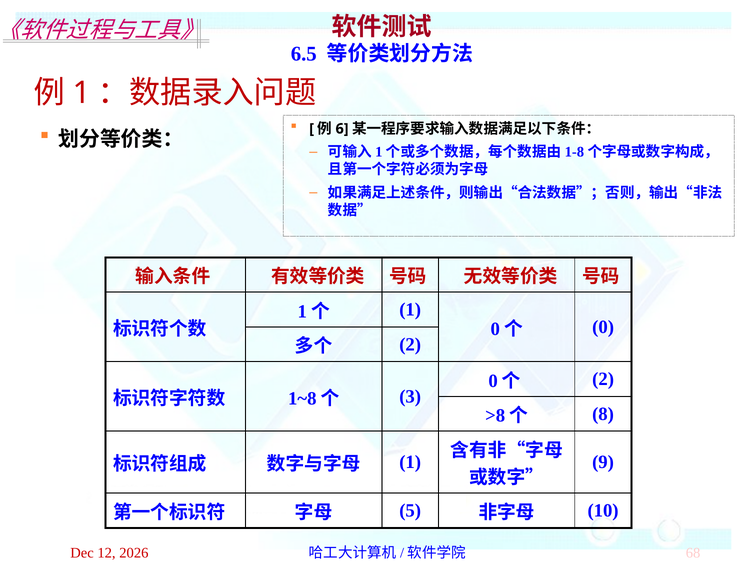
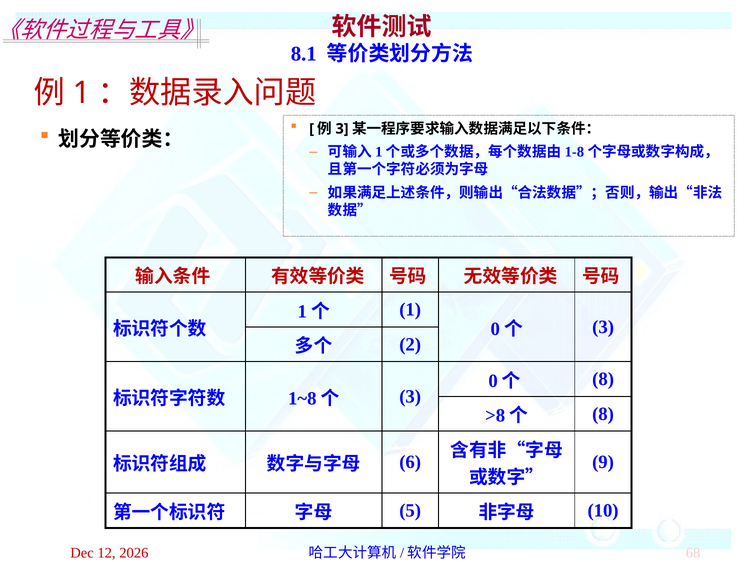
6.5: 6.5 -> 8.1
6 at (342, 129): 6 -> 3
0 at (603, 327): 0 -> 3
2 at (603, 379): 2 -> 8
1 at (410, 462): 1 -> 6
